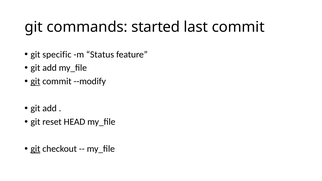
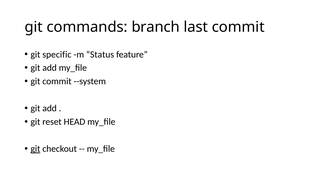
started: started -> branch
git at (35, 81) underline: present -> none
--modify: --modify -> --system
